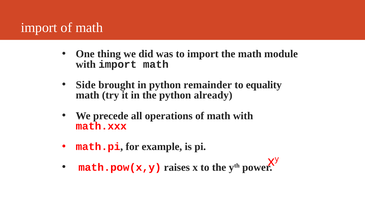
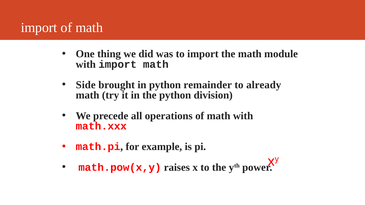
equality: equality -> already
already: already -> division
